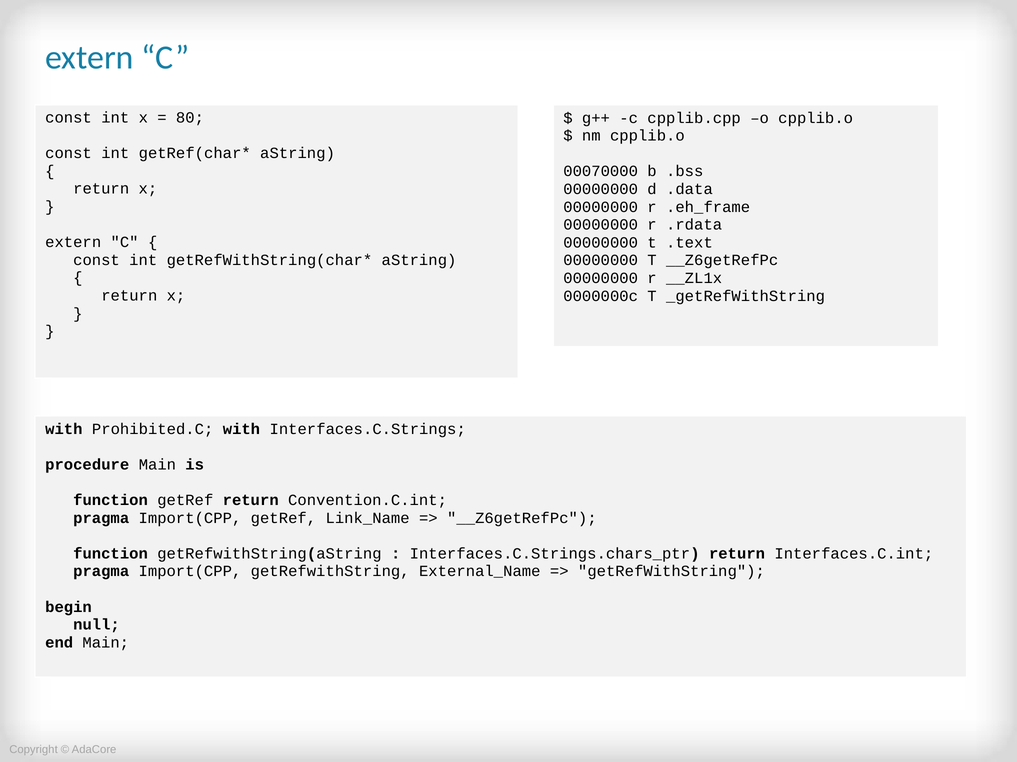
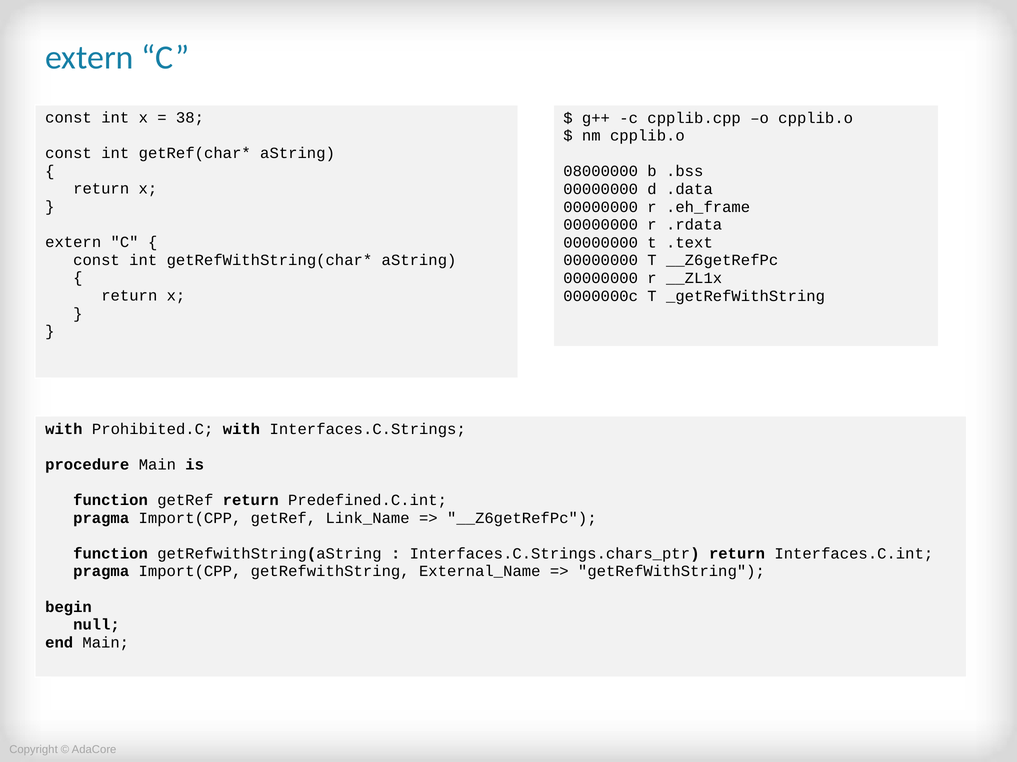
80: 80 -> 38
00070000: 00070000 -> 08000000
Convention.C.int: Convention.C.int -> Predefined.C.int
